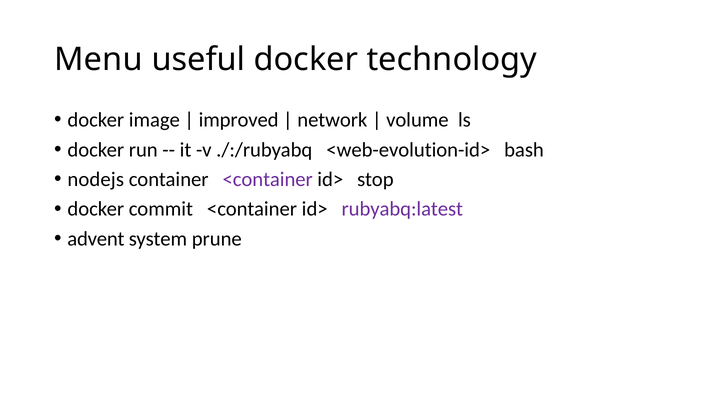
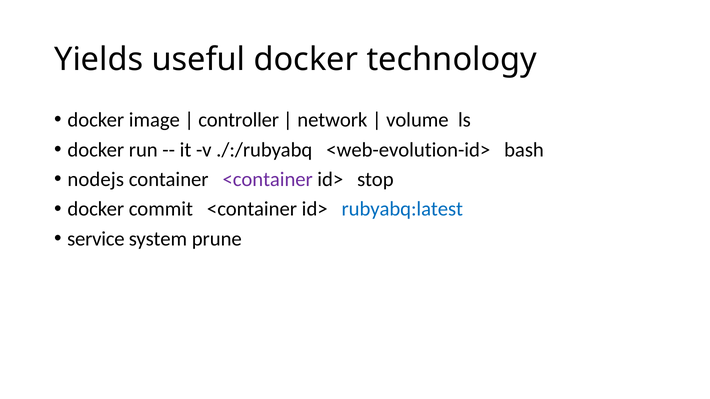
Menu: Menu -> Yields
improved: improved -> controller
rubyabq:latest colour: purple -> blue
advent: advent -> service
